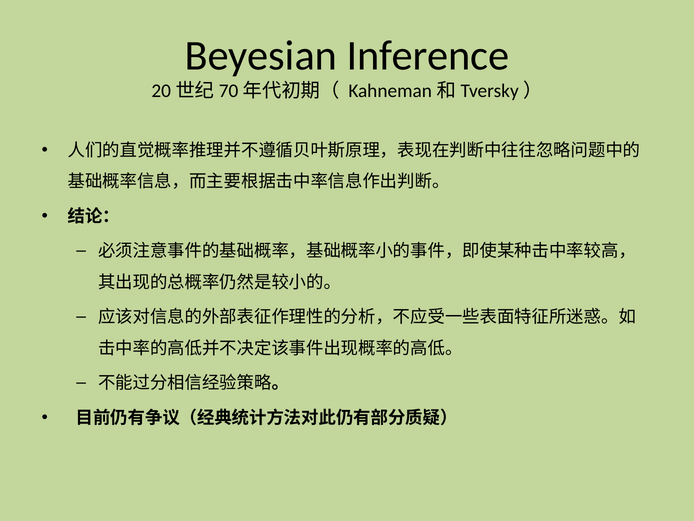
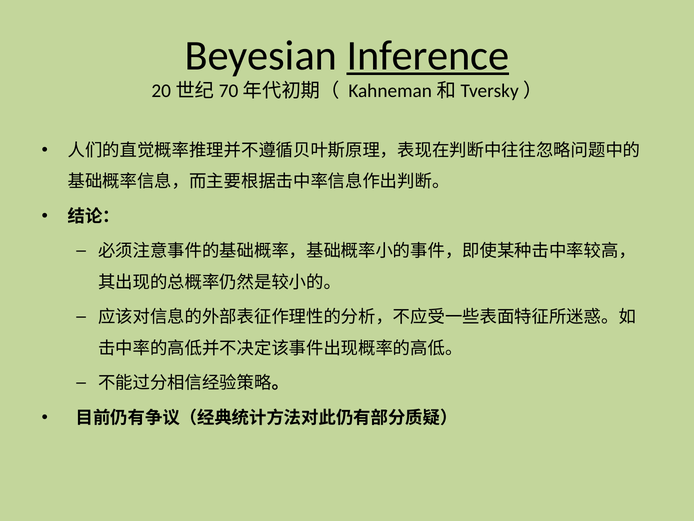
Inference underline: none -> present
